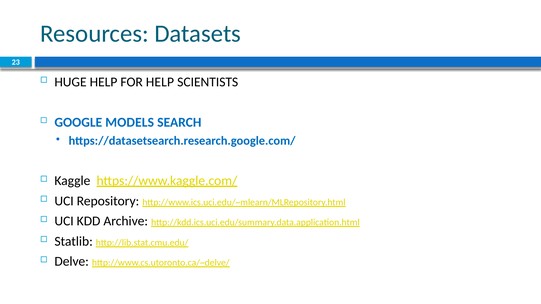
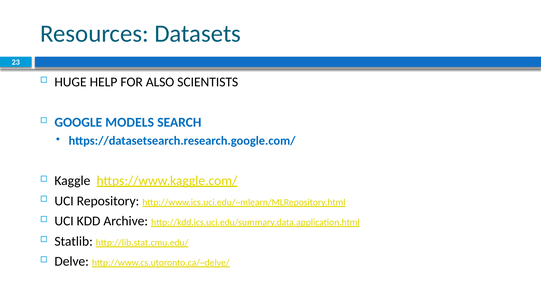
FOR HELP: HELP -> ALSO
